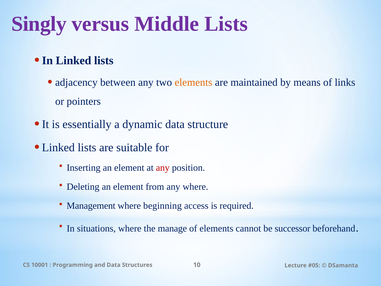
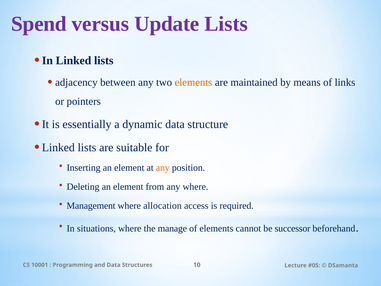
Singly: Singly -> Spend
Middle: Middle -> Update
any at (163, 167) colour: red -> orange
beginning: beginning -> allocation
